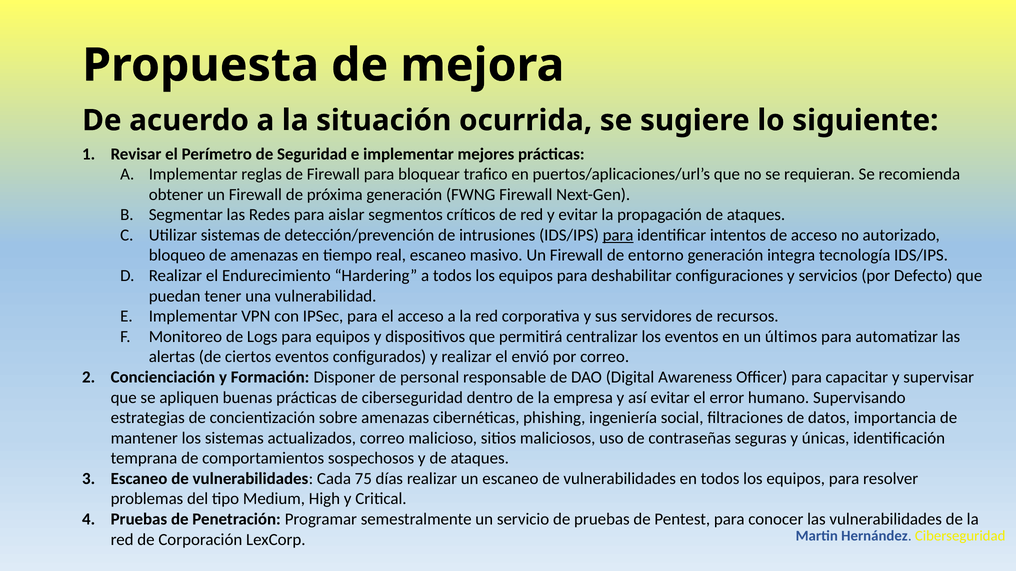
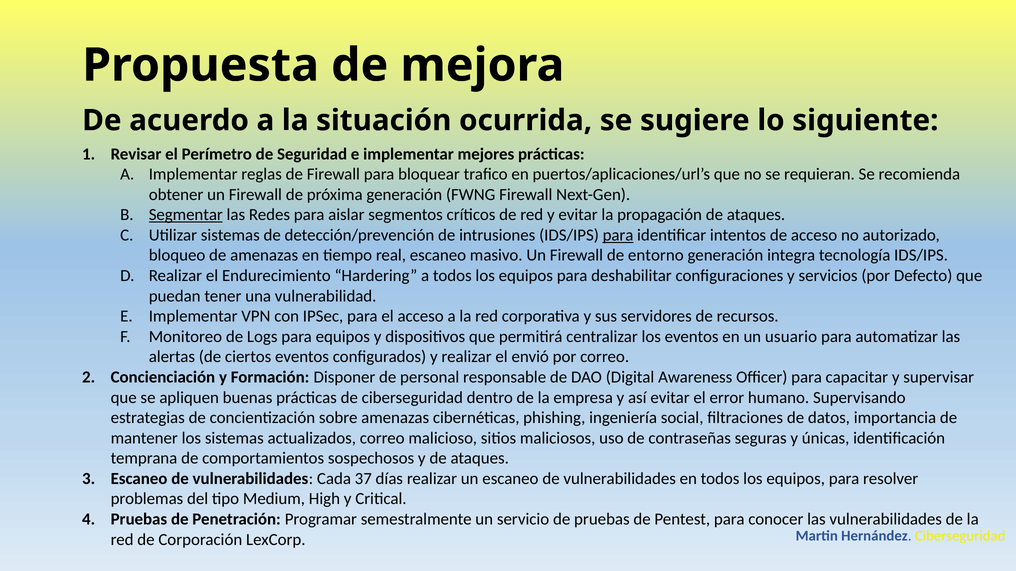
Segmentar underline: none -> present
últimos: últimos -> usuario
75: 75 -> 37
